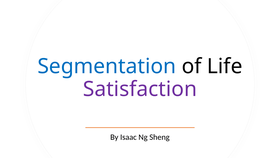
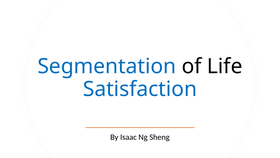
Satisfaction colour: purple -> blue
